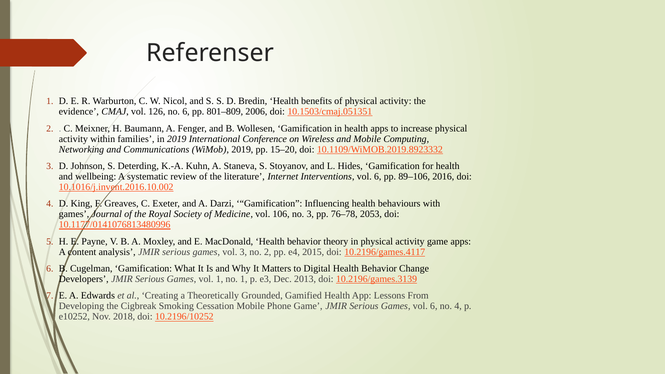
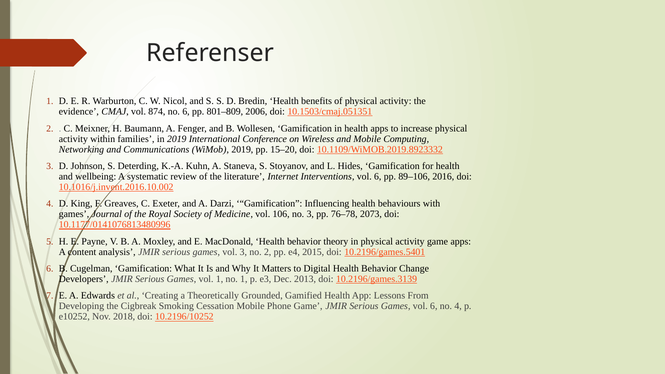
126: 126 -> 874
2053: 2053 -> 2073
10.2196/games.4117: 10.2196/games.4117 -> 10.2196/games.5401
